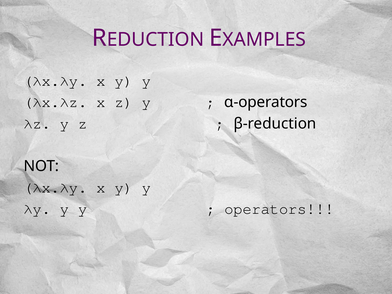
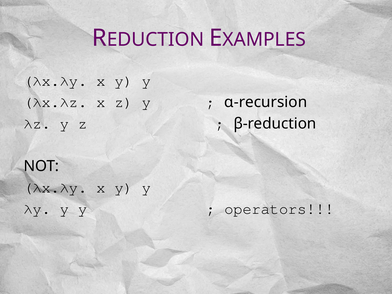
α-operators: α-operators -> α-recursion
